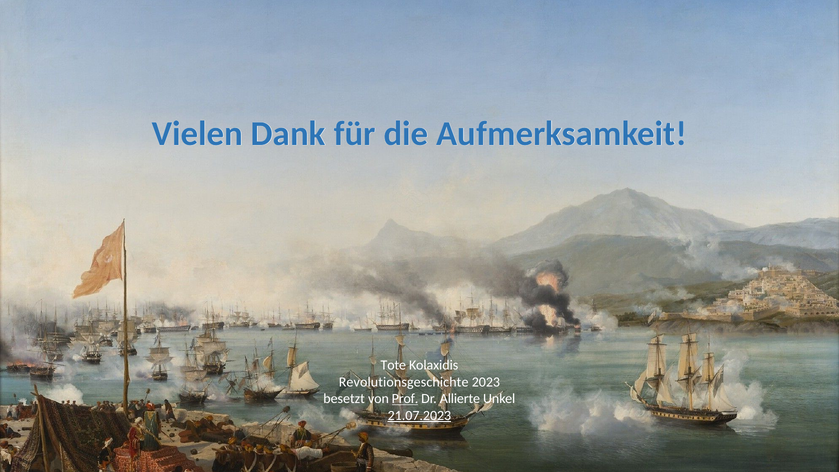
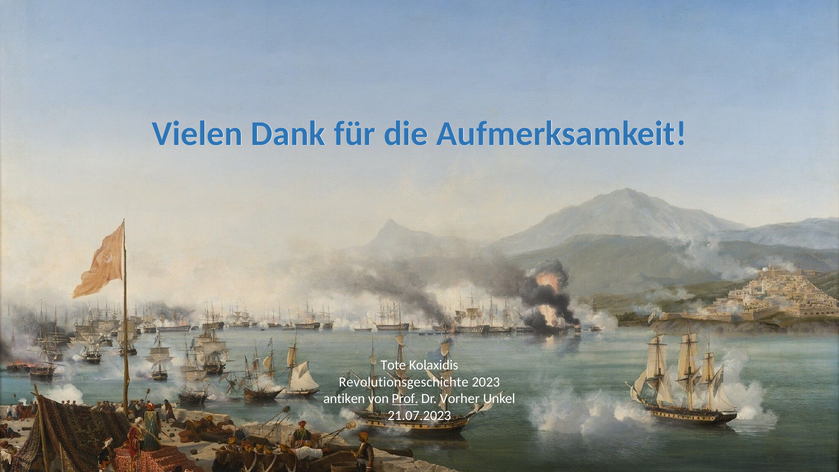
besetzt: besetzt -> antiken
Allierte: Allierte -> Vorher
21.07.2023 underline: present -> none
